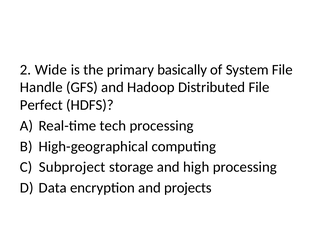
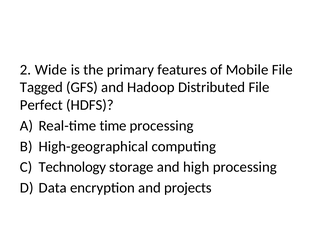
basically: basically -> features
System: System -> Mobile
Handle: Handle -> Tagged
tech: tech -> time
Subproject: Subproject -> Technology
